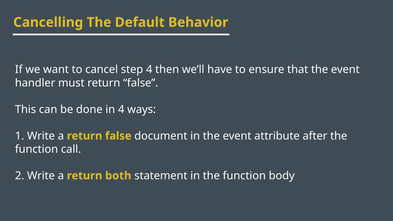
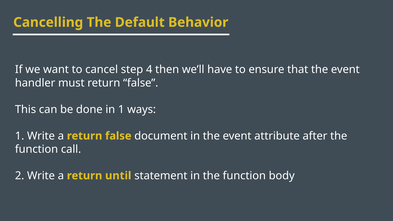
in 4: 4 -> 1
both: both -> until
